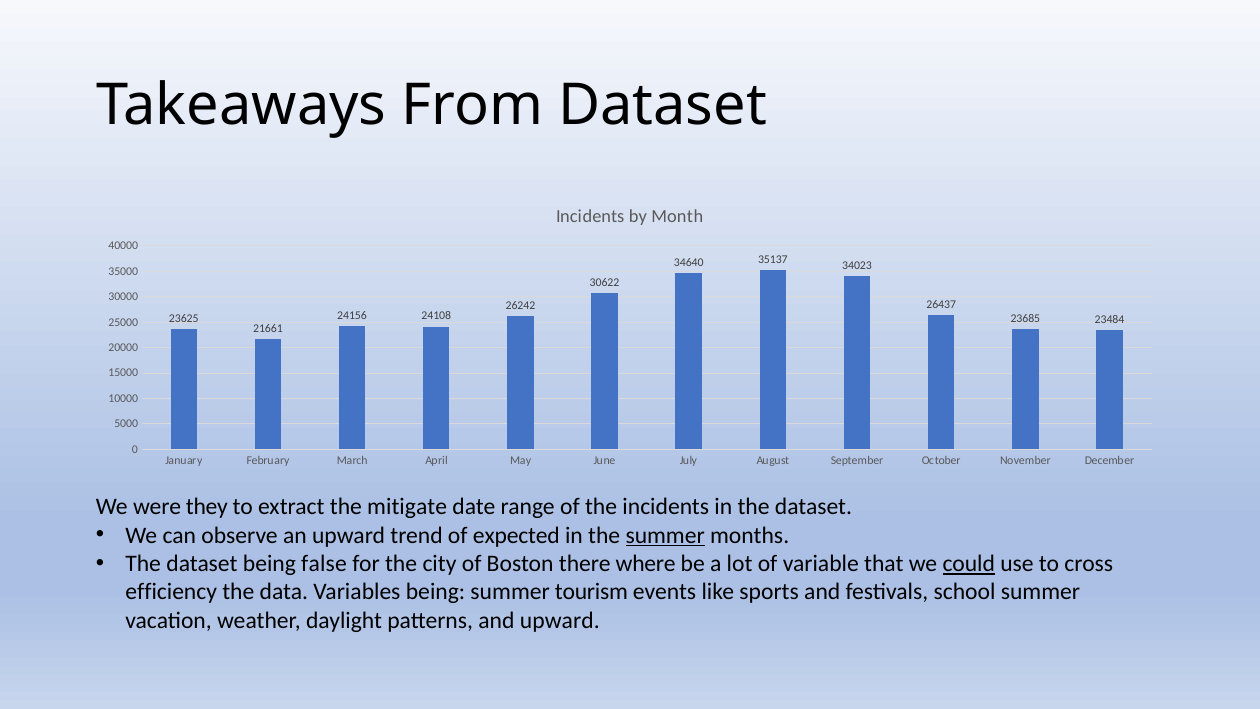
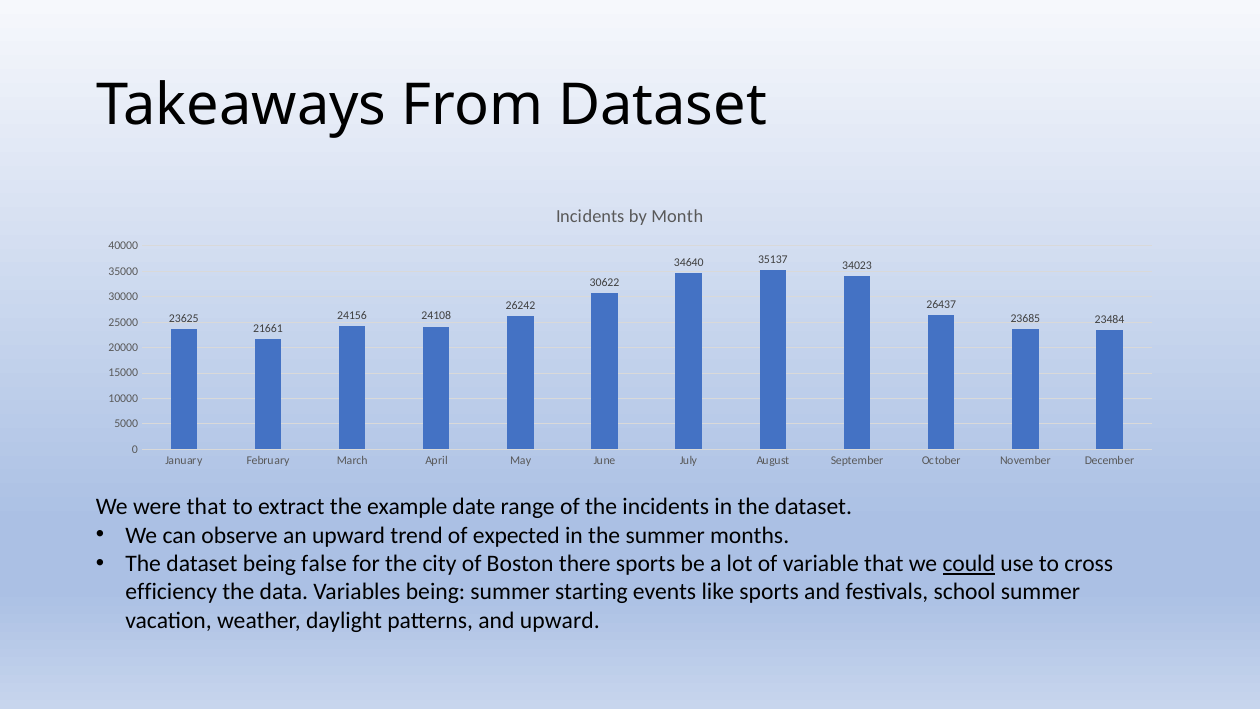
were they: they -> that
mitigate: mitigate -> example
summer at (665, 535) underline: present -> none
there where: where -> sports
tourism: tourism -> starting
